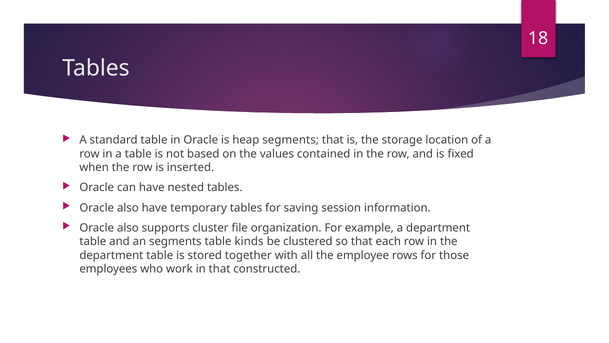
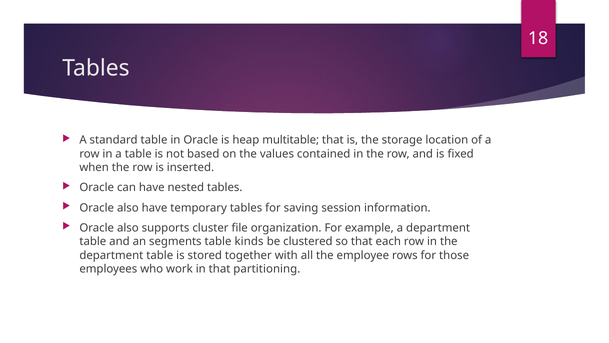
heap segments: segments -> multitable
constructed: constructed -> partitioning
